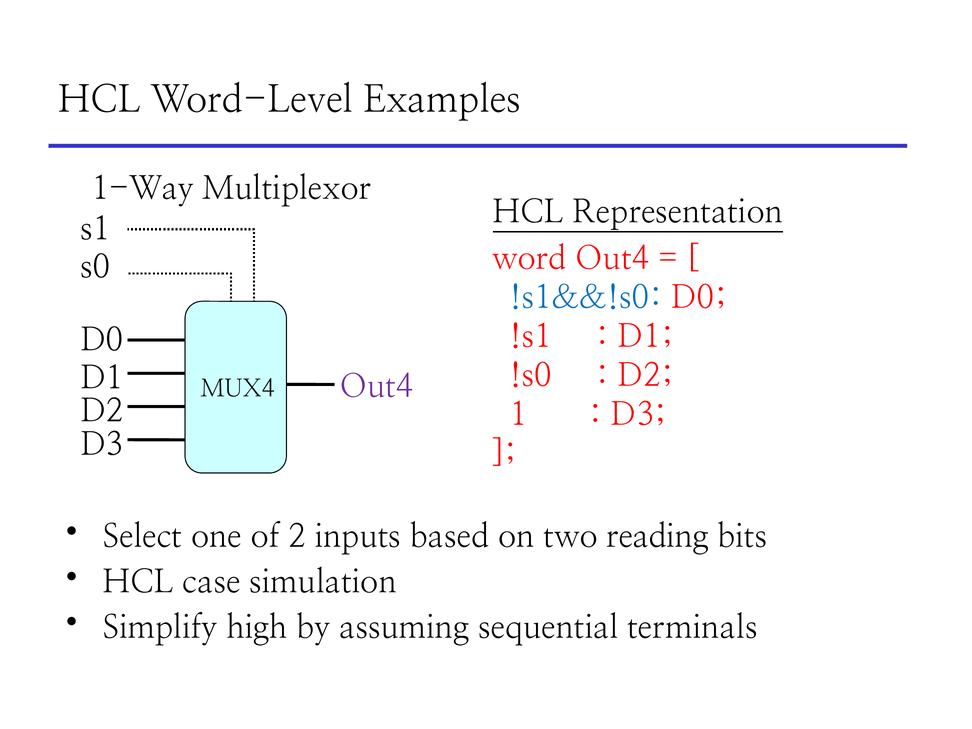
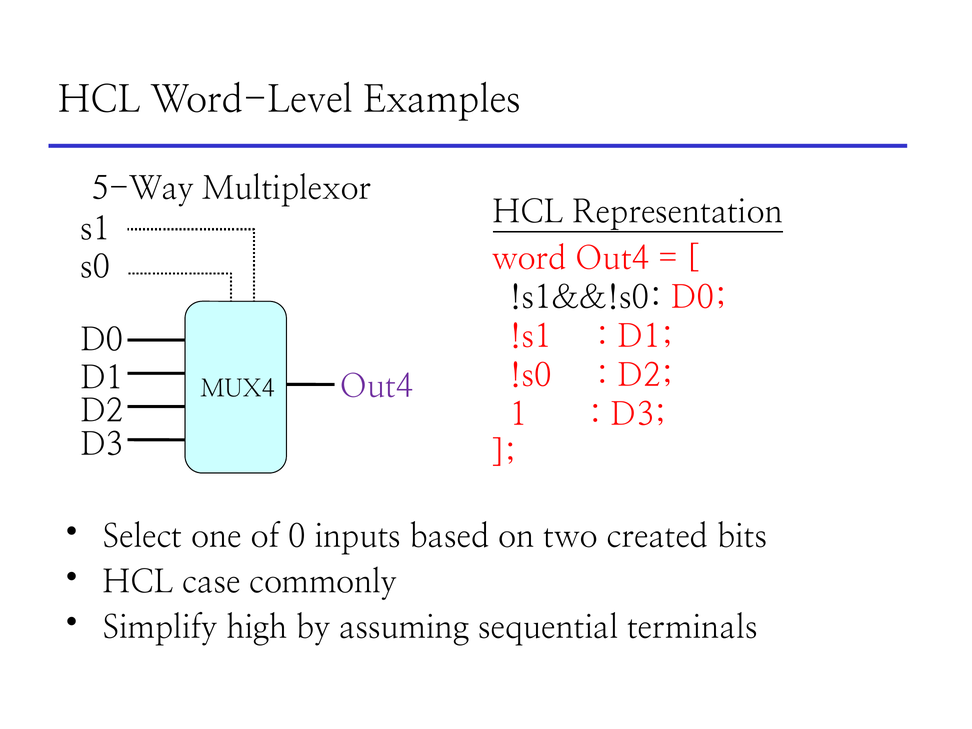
1-Way: 1-Way -> 5-Way
!s1&&!s0 colour: blue -> black
2: 2 -> 0
reading: reading -> created
simulation: simulation -> commonly
